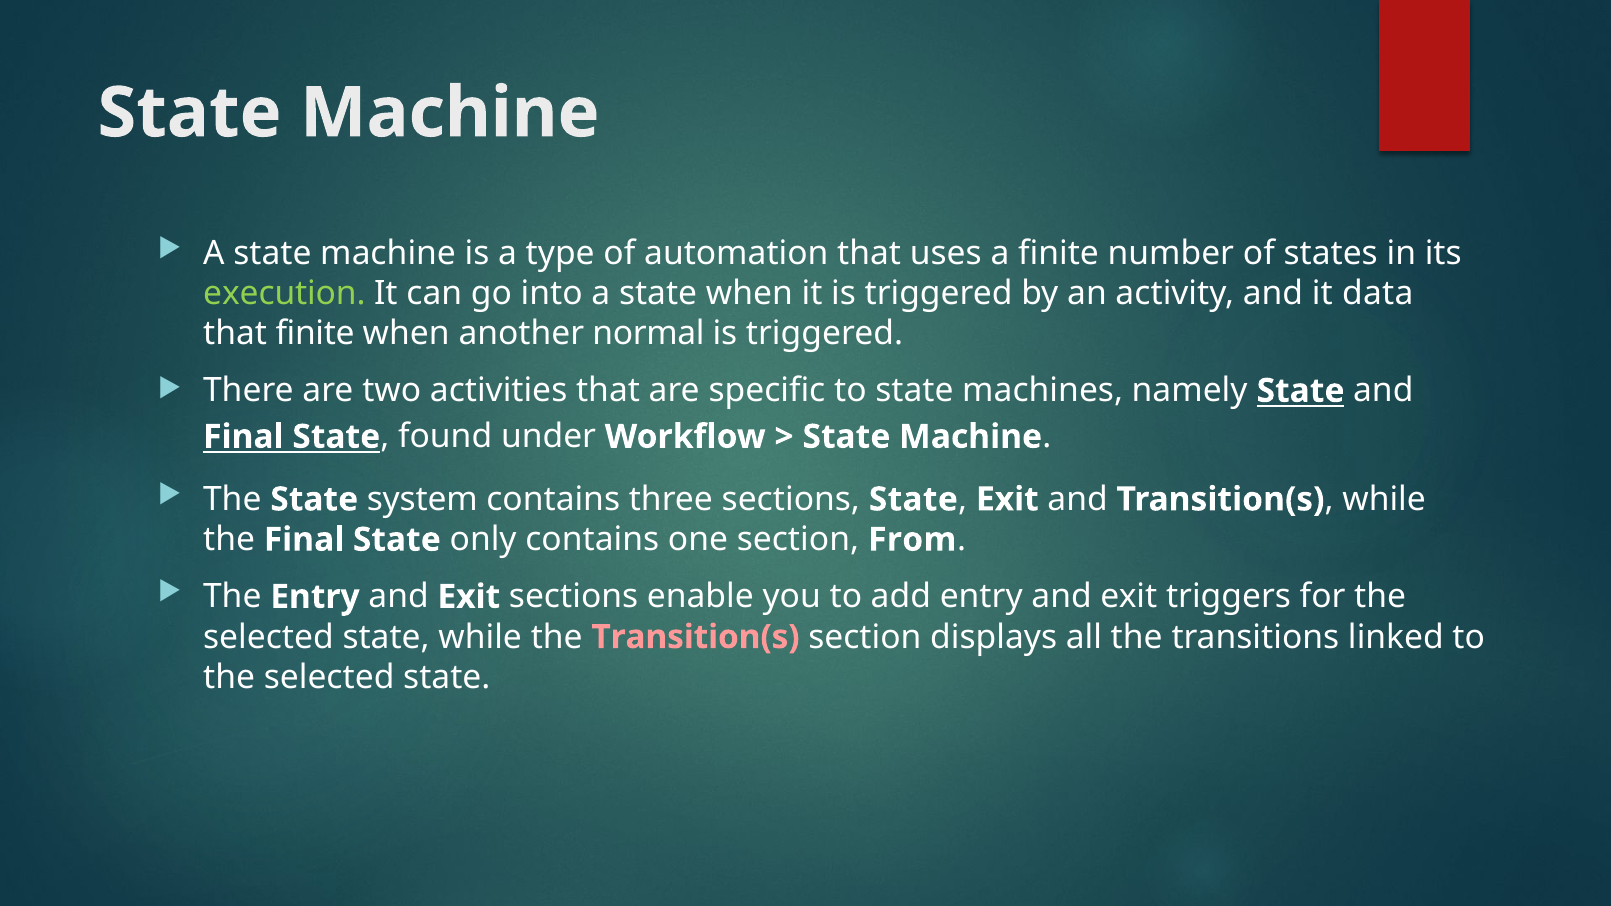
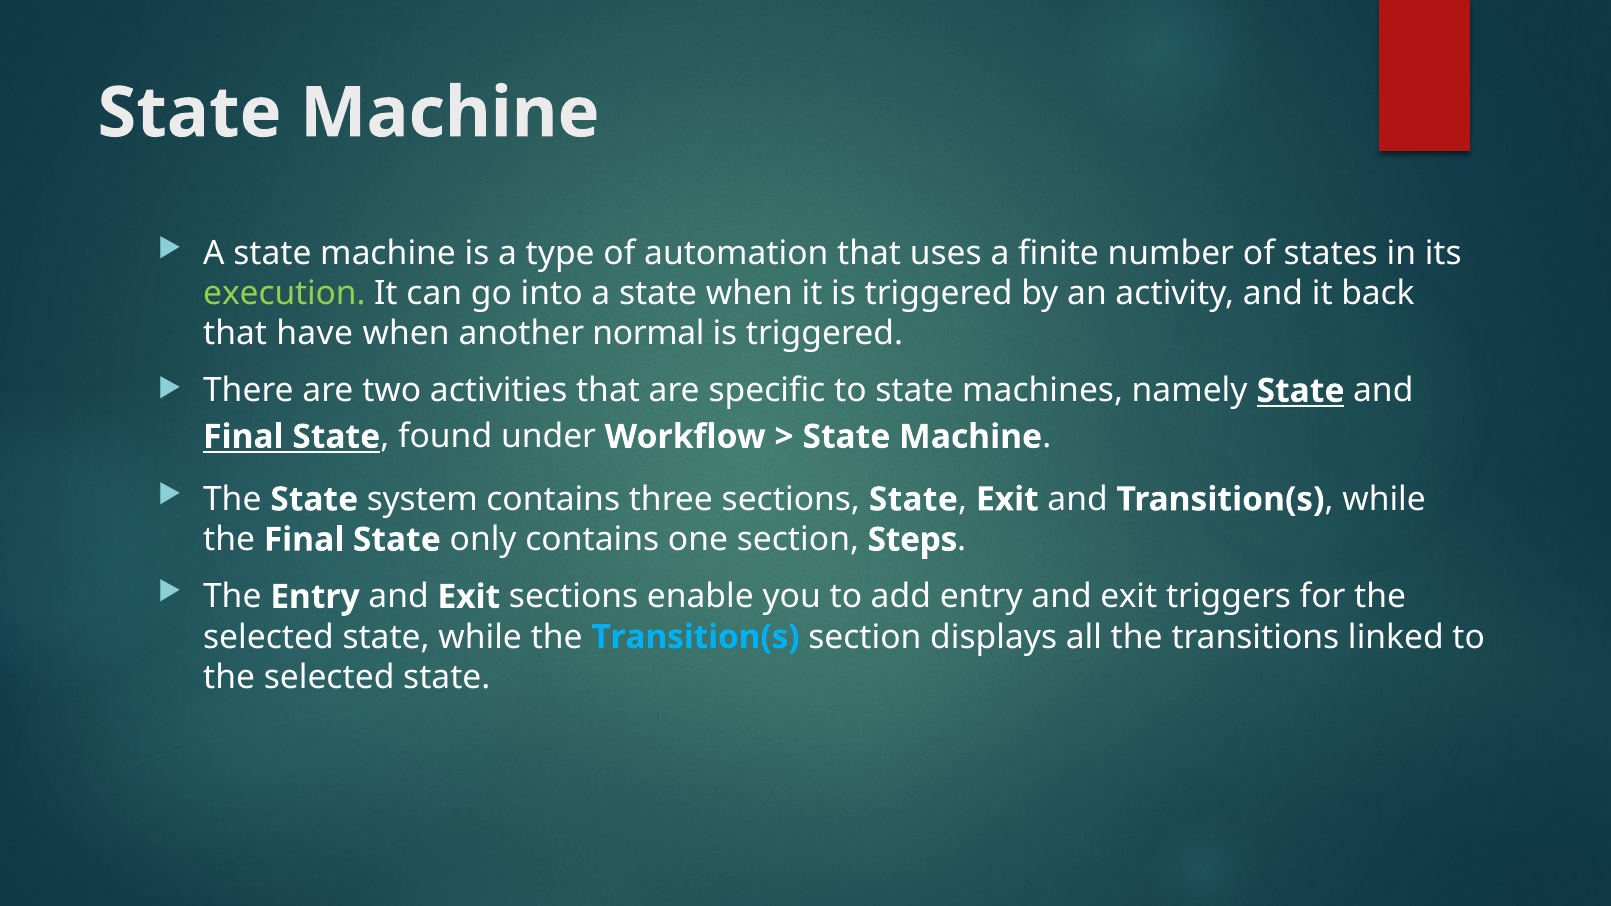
data: data -> back
that finite: finite -> have
From: From -> Steps
Transition(s at (696, 637) colour: pink -> light blue
